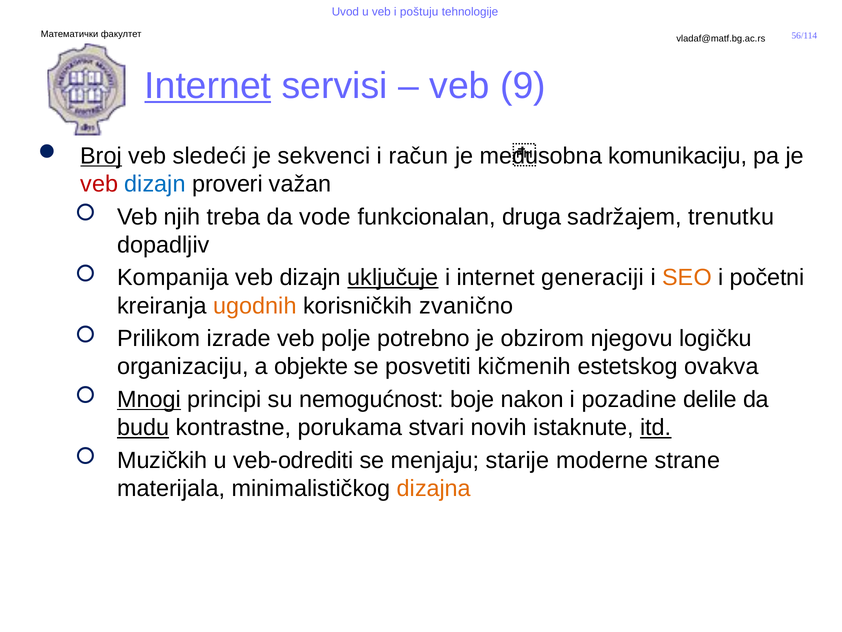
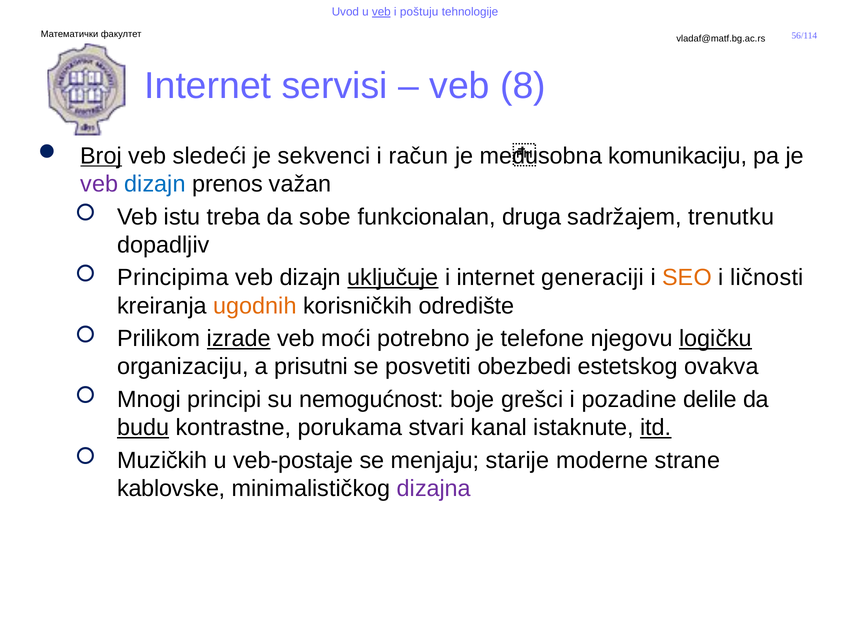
veb at (381, 12) underline: none -> present
Internet at (208, 86) underline: present -> none
9: 9 -> 8
veb at (99, 184) colour: red -> purple
proveri: proveri -> prenos
njih: njih -> istu
vode: vode -> sobe
Kompanija: Kompanija -> Principima
početni: početni -> ličnosti
zvanično: zvanično -> odredište
izrade underline: none -> present
polje: polje -> moći
obzirom: obzirom -> telefone
logičku underline: none -> present
objekte: objekte -> prisutni
kičmenih: kičmenih -> obezbedi
Mnogi underline: present -> none
nakon: nakon -> grešci
novih: novih -> kanal
veb-odrediti: veb-odrediti -> veb-postaje
materijala: materijala -> kablovske
dizajna colour: orange -> purple
